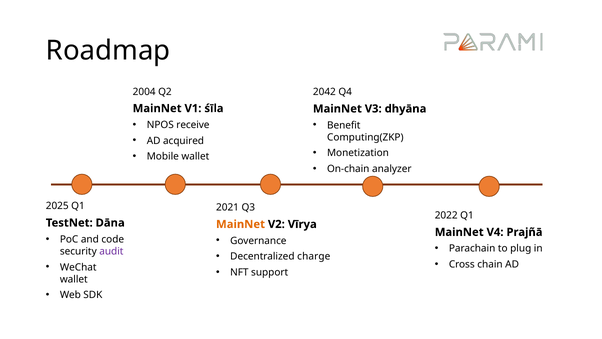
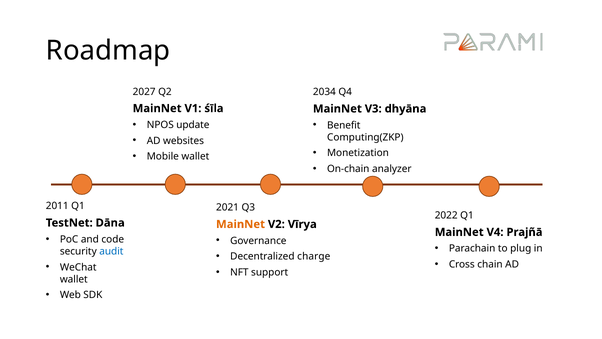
2004: 2004 -> 2027
2042: 2042 -> 2034
receive: receive -> update
acquired: acquired -> websites
2025: 2025 -> 2011
audit colour: purple -> blue
